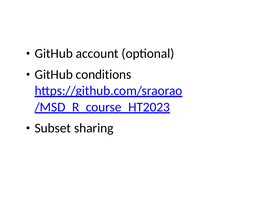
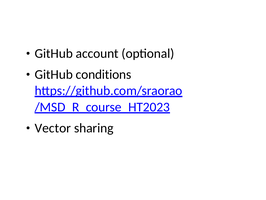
Subset: Subset -> Vector
